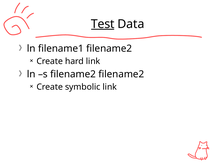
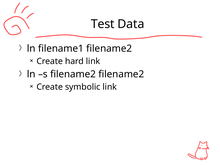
Test underline: present -> none
